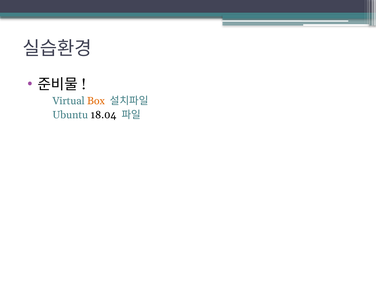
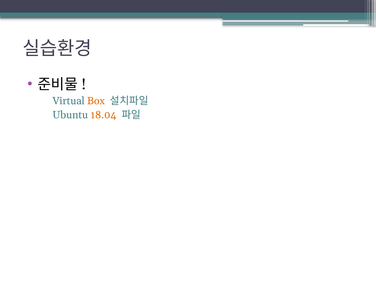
18.04 colour: black -> orange
